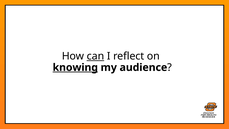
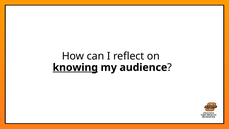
can underline: present -> none
